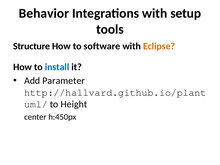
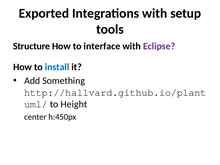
Behavior: Behavior -> Exported
software: software -> interface
Eclipse colour: orange -> purple
Parameter: Parameter -> Something
